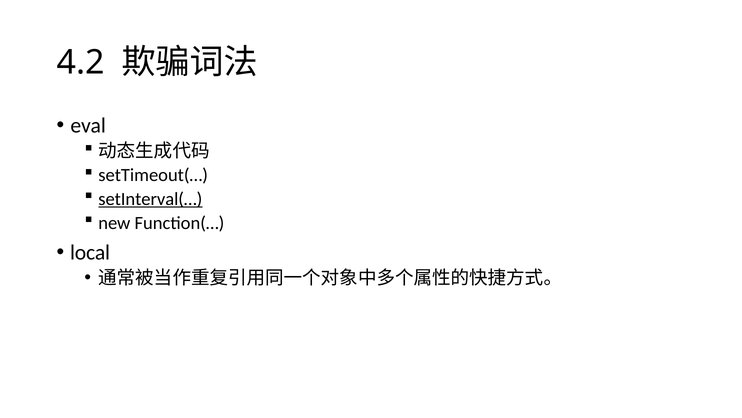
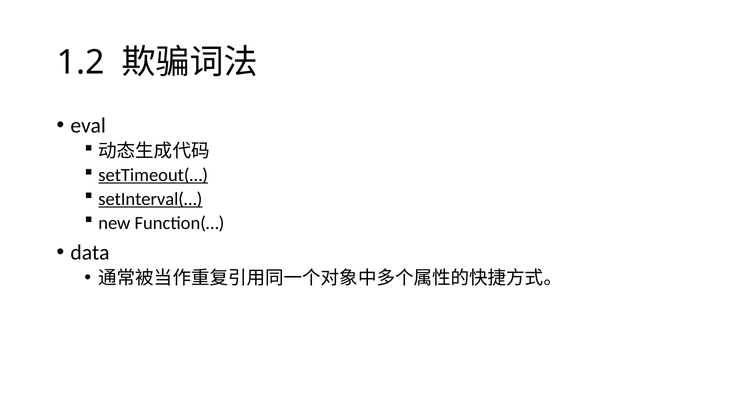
4.2: 4.2 -> 1.2
setTimeout(… underline: none -> present
local: local -> data
